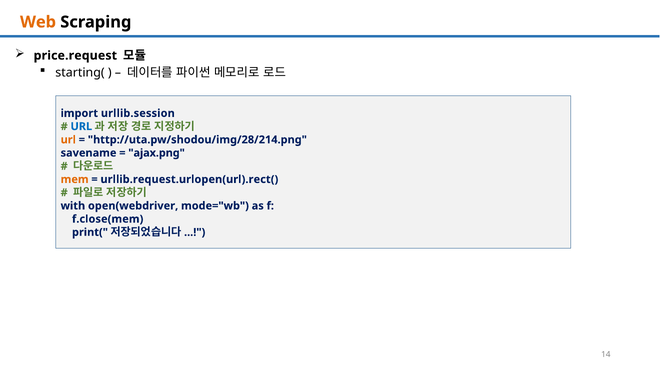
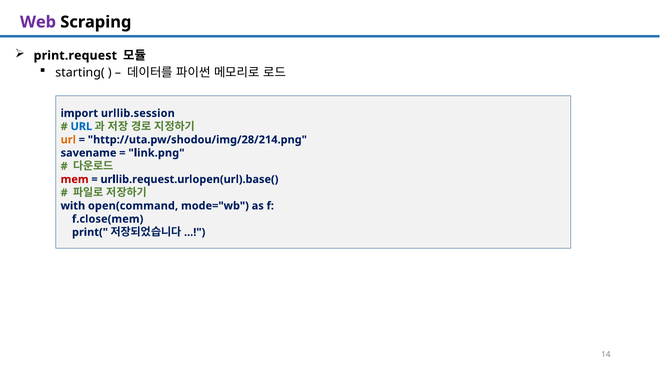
Web colour: orange -> purple
price.request: price.request -> print.request
ajax.png: ajax.png -> link.png
mem colour: orange -> red
urllib.request.urlopen(url).rect(: urllib.request.urlopen(url).rect( -> urllib.request.urlopen(url).base(
open(webdriver: open(webdriver -> open(command
